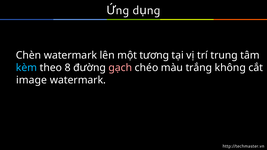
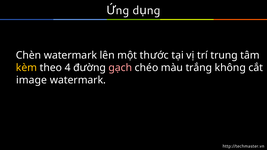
tương: tương -> thước
kèm colour: light blue -> yellow
8: 8 -> 4
